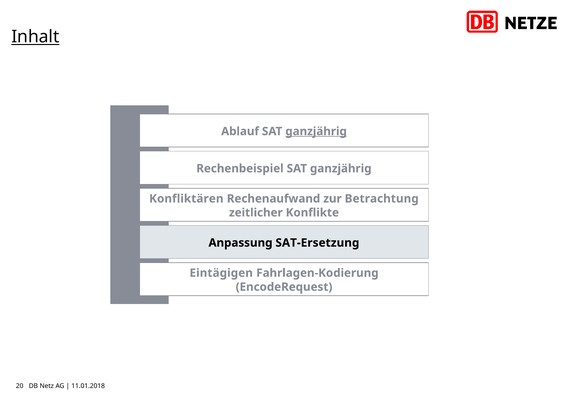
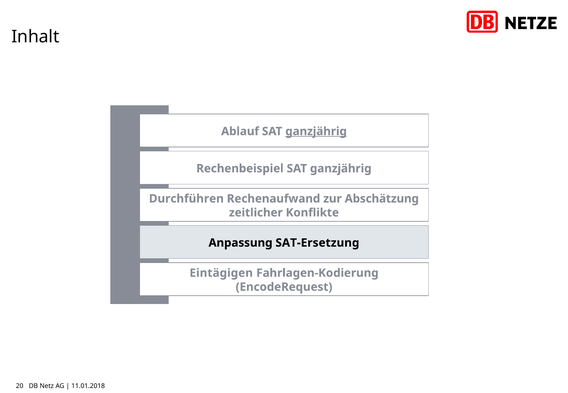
Inhalt underline: present -> none
Konfliktären: Konfliktären -> Durchführen
Betrachtung: Betrachtung -> Abschätzung
